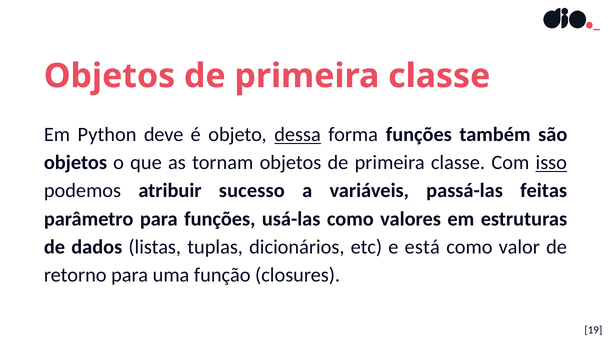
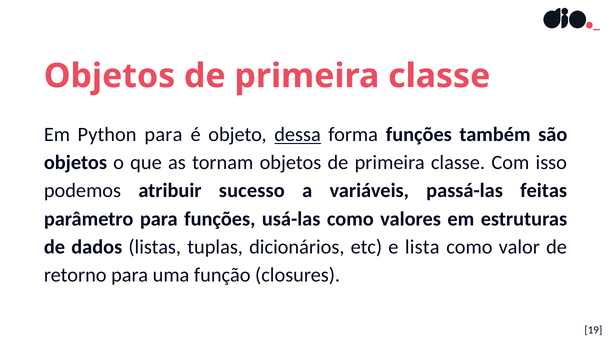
Python deve: deve -> para
isso underline: present -> none
está: está -> lista
